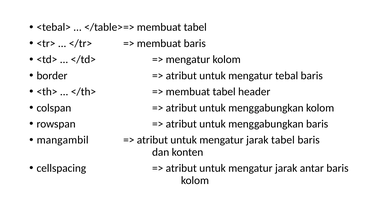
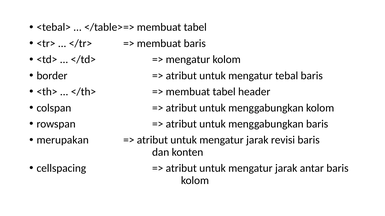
mangambil: mangambil -> merupakan
jarak tabel: tabel -> revisi
